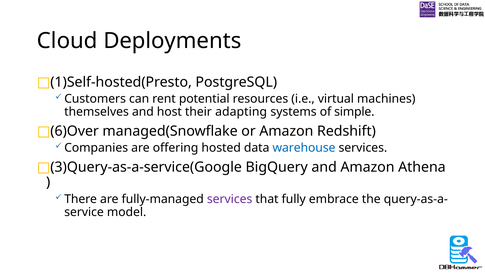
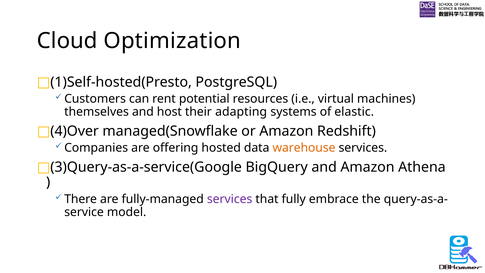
Deployments: Deployments -> Optimization
simple: simple -> elastic
6)Over: 6)Over -> 4)Over
warehouse colour: blue -> orange
